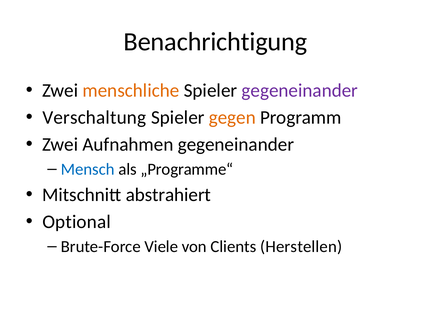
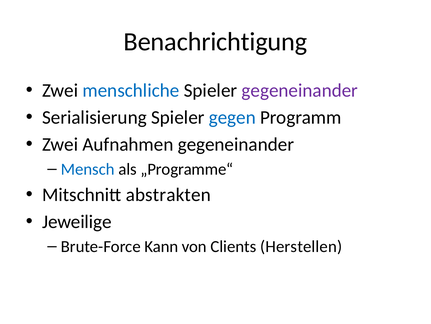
menschliche colour: orange -> blue
Verschaltung: Verschaltung -> Serialisierung
gegen colour: orange -> blue
abstrahiert: abstrahiert -> abstrakten
Optional: Optional -> Jeweilige
Viele: Viele -> Kann
